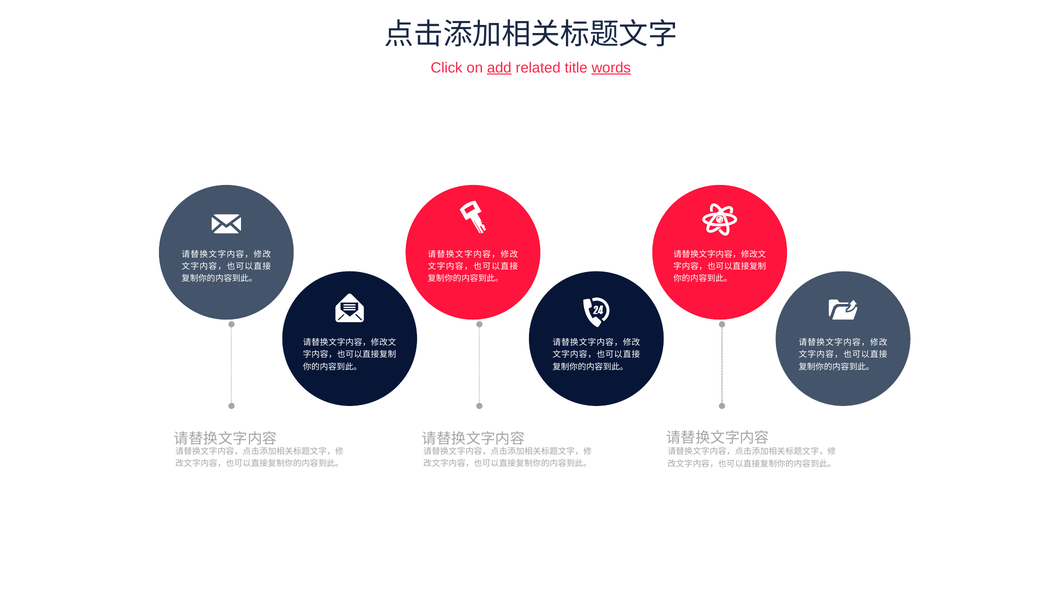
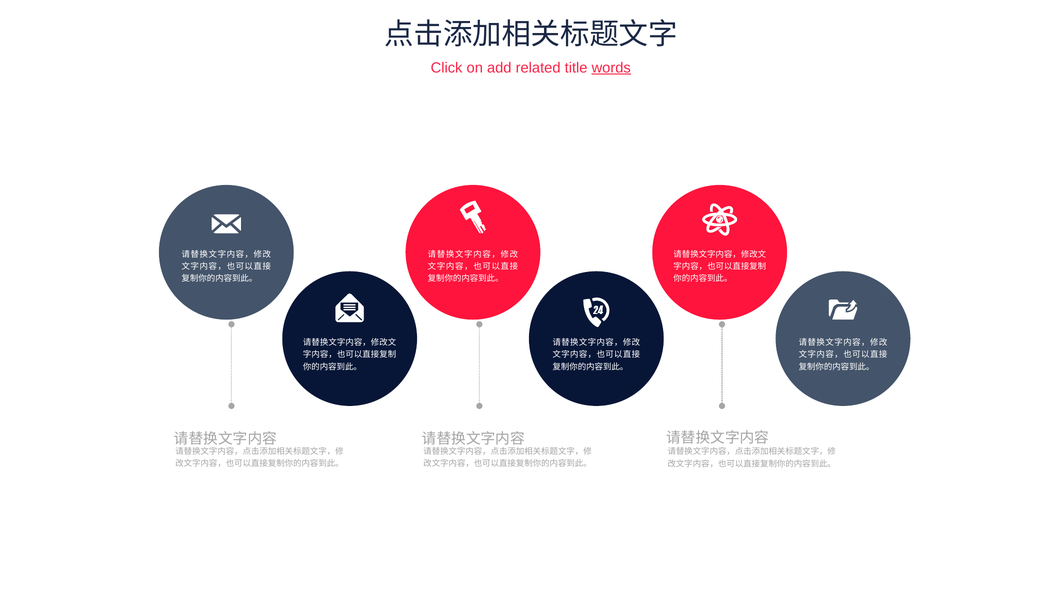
add underline: present -> none
